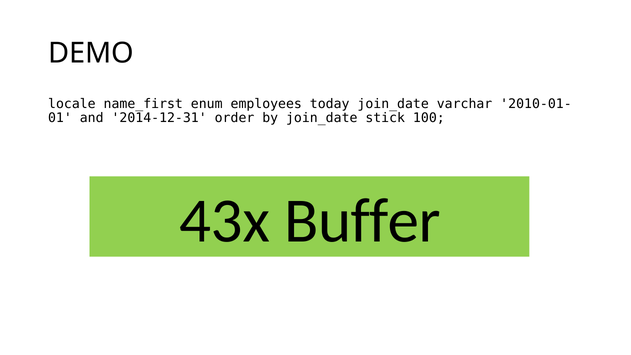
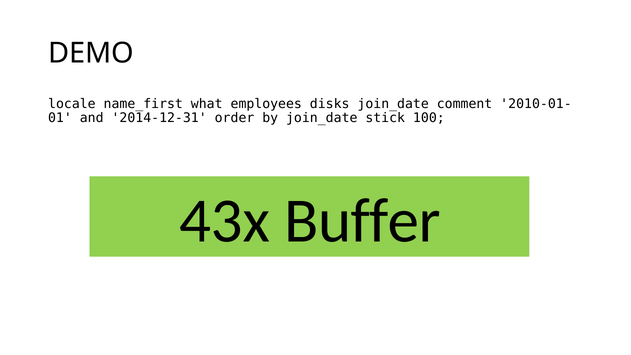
enum: enum -> what
today: today -> disks
varchar: varchar -> comment
